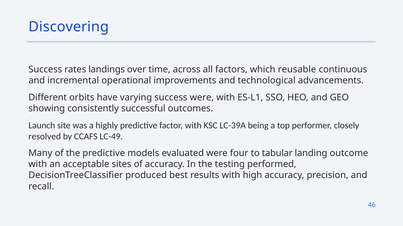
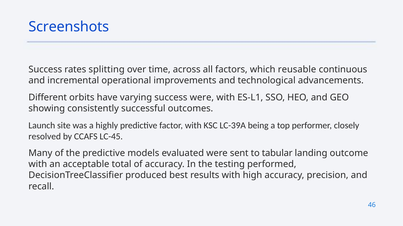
Discovering: Discovering -> Screenshots
landings: landings -> splitting
LC-49: LC-49 -> LC-45
four: four -> sent
sites: sites -> total
